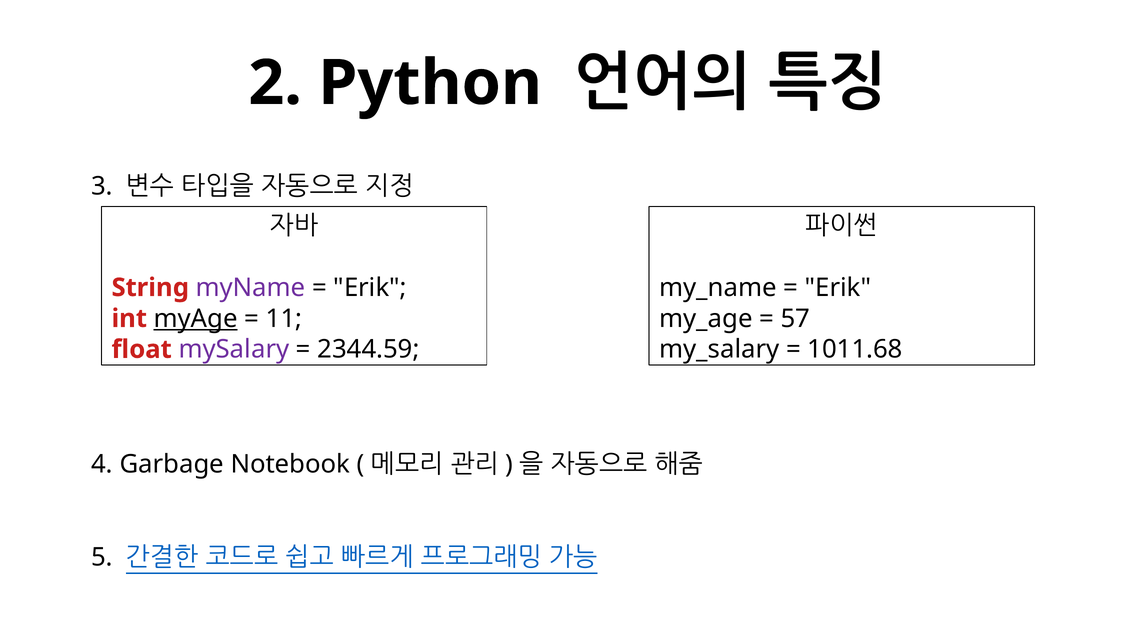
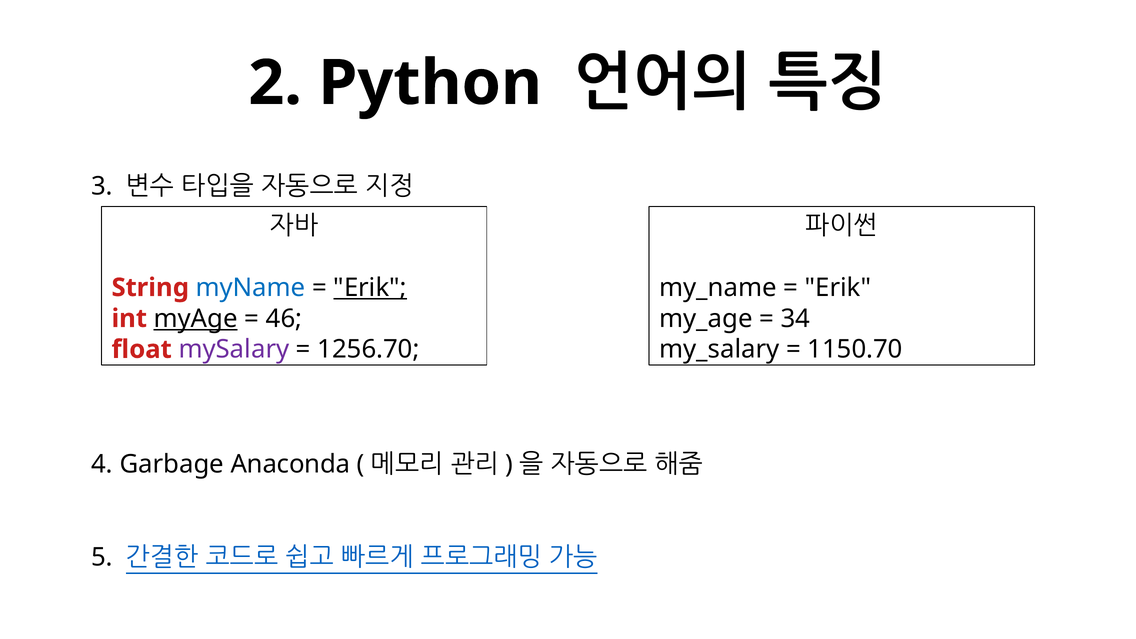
myName colour: purple -> blue
Erik at (370, 288) underline: none -> present
57: 57 -> 34
11: 11 -> 46
1011.68: 1011.68 -> 1150.70
2344.59: 2344.59 -> 1256.70
Notebook: Notebook -> Anaconda
